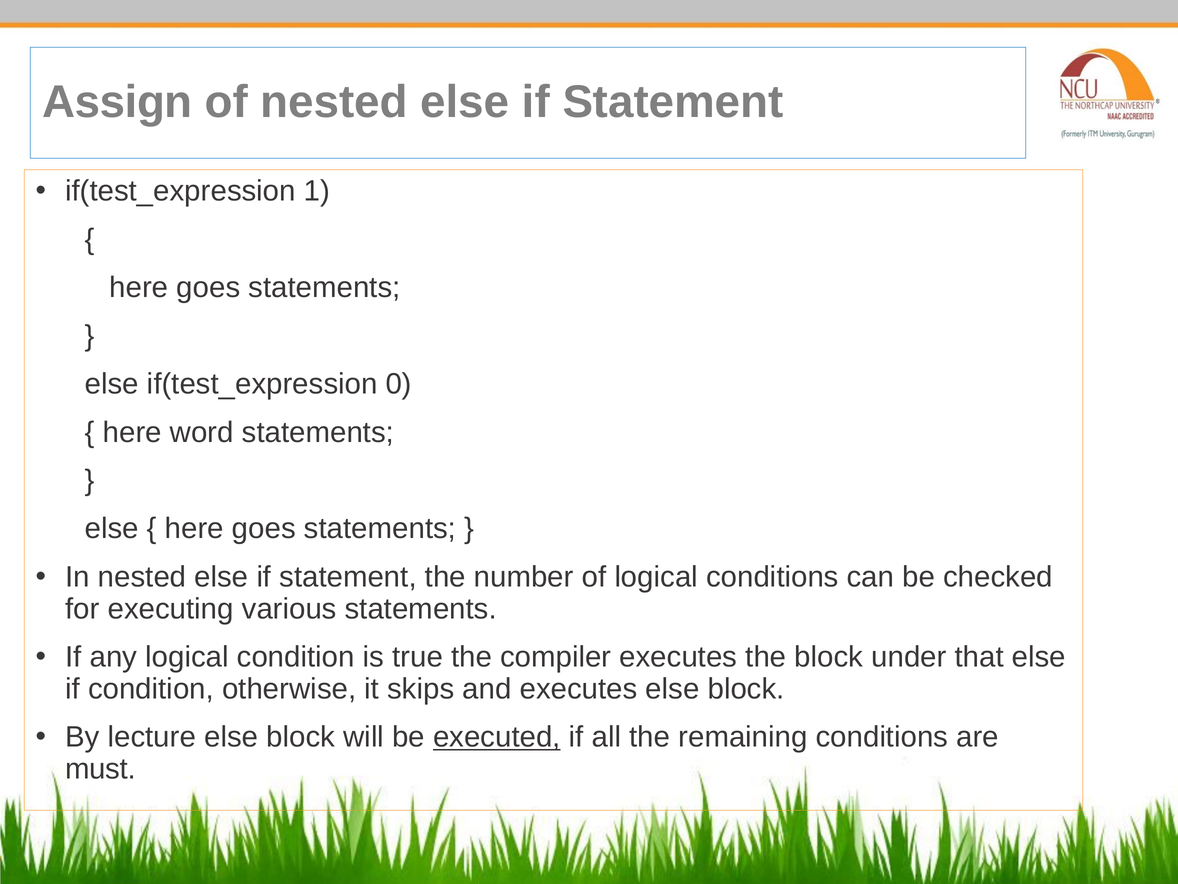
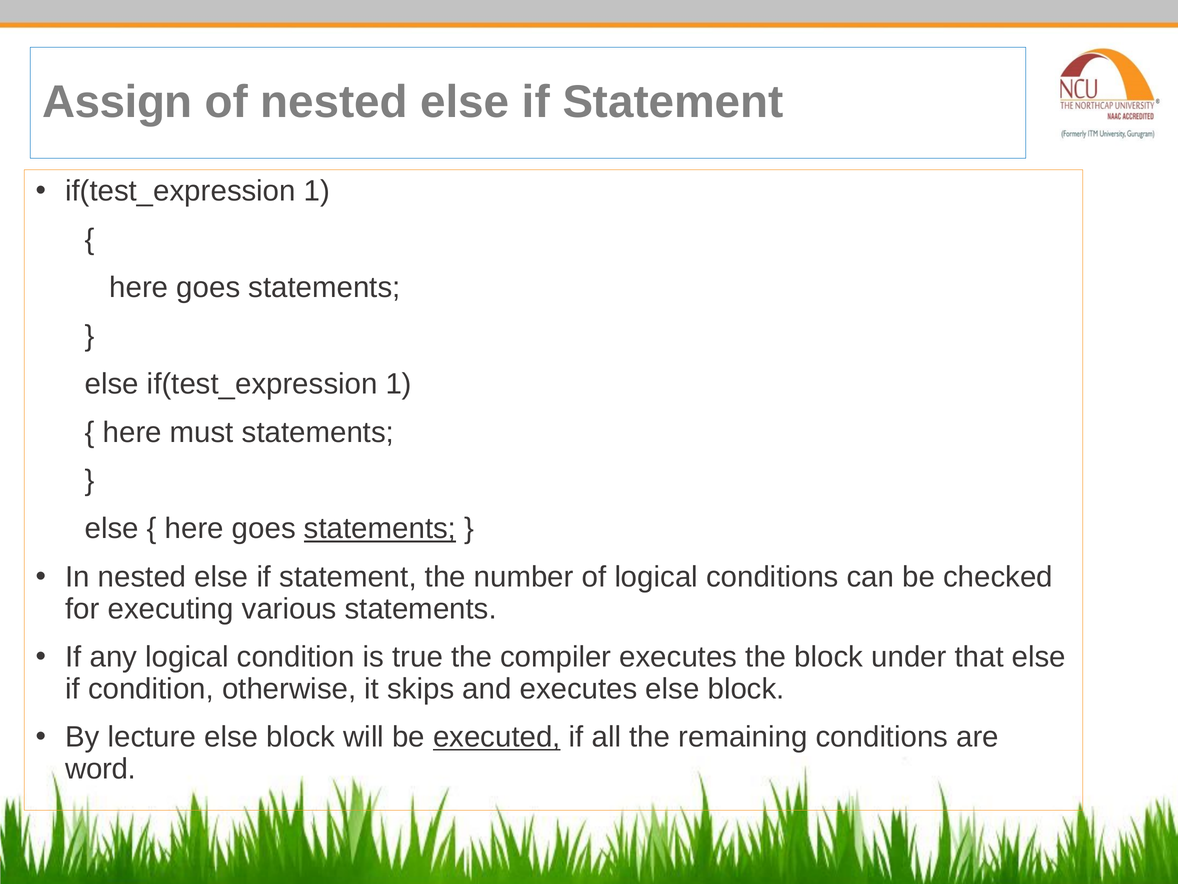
else if(test_expression 0: 0 -> 1
word: word -> must
statements at (380, 528) underline: none -> present
must: must -> word
